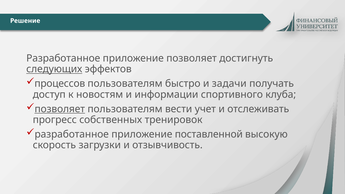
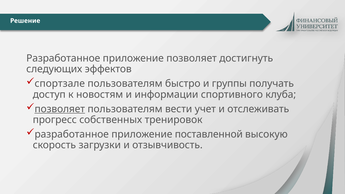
следующих underline: present -> none
процессов: процессов -> спортзале
задачи: задачи -> группы
